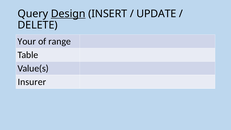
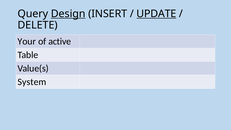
UPDATE underline: none -> present
range: range -> active
Insurer: Insurer -> System
